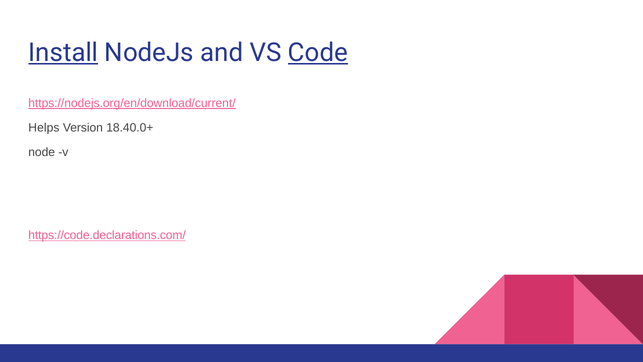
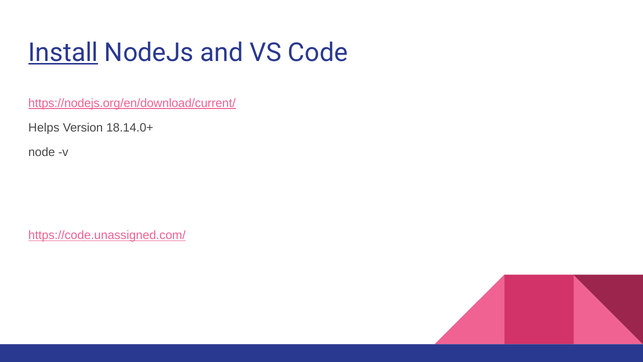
Code underline: present -> none
18.40.0+: 18.40.0+ -> 18.14.0+
https://code.declarations.com/: https://code.declarations.com/ -> https://code.unassigned.com/
